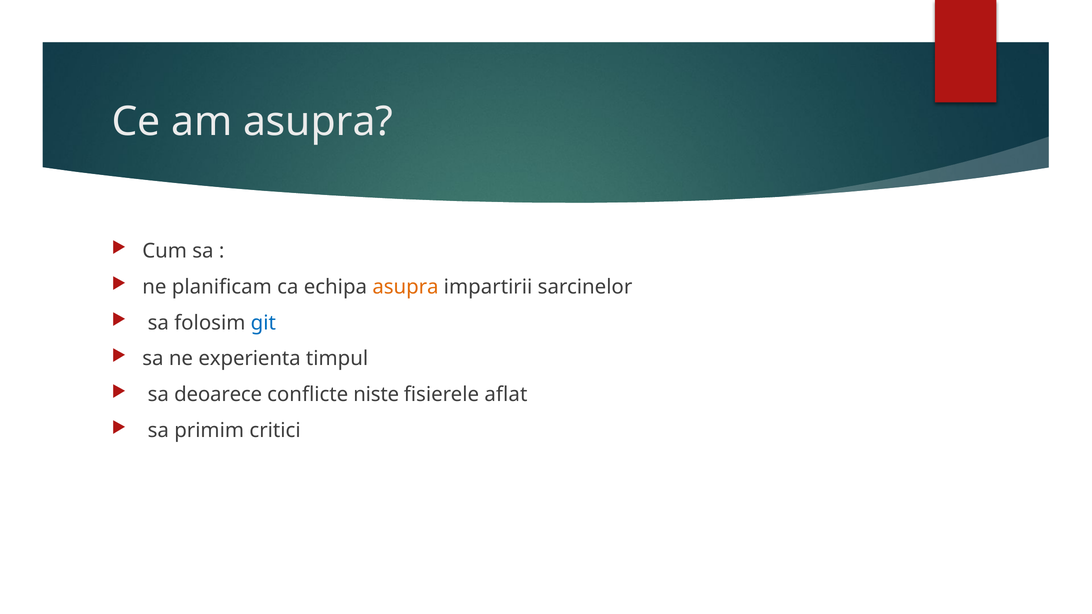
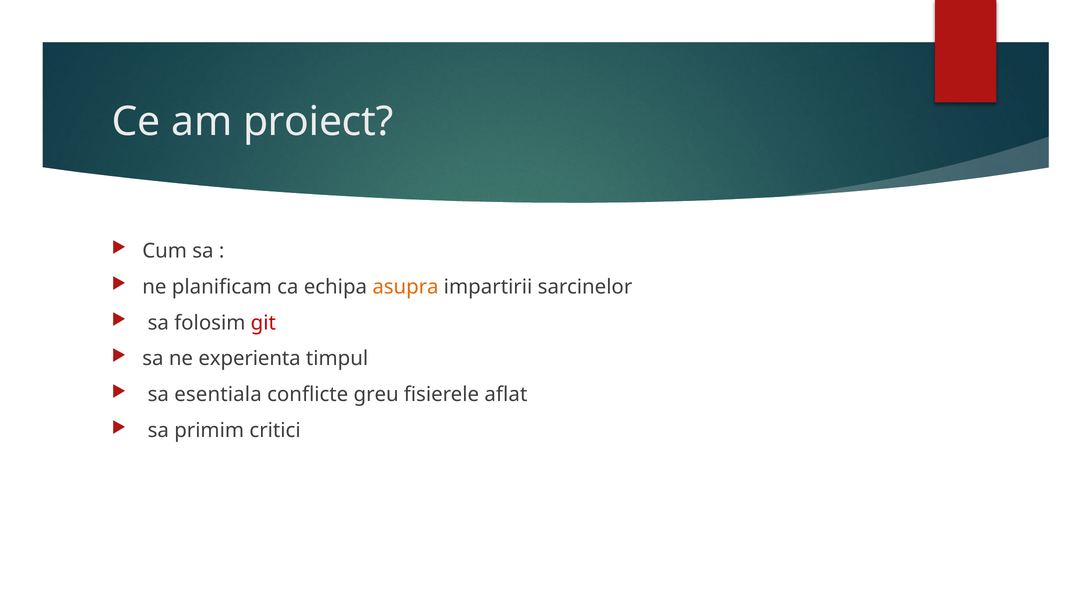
am asupra: asupra -> proiect
git colour: blue -> red
deoarece: deoarece -> esentiala
niste: niste -> greu
